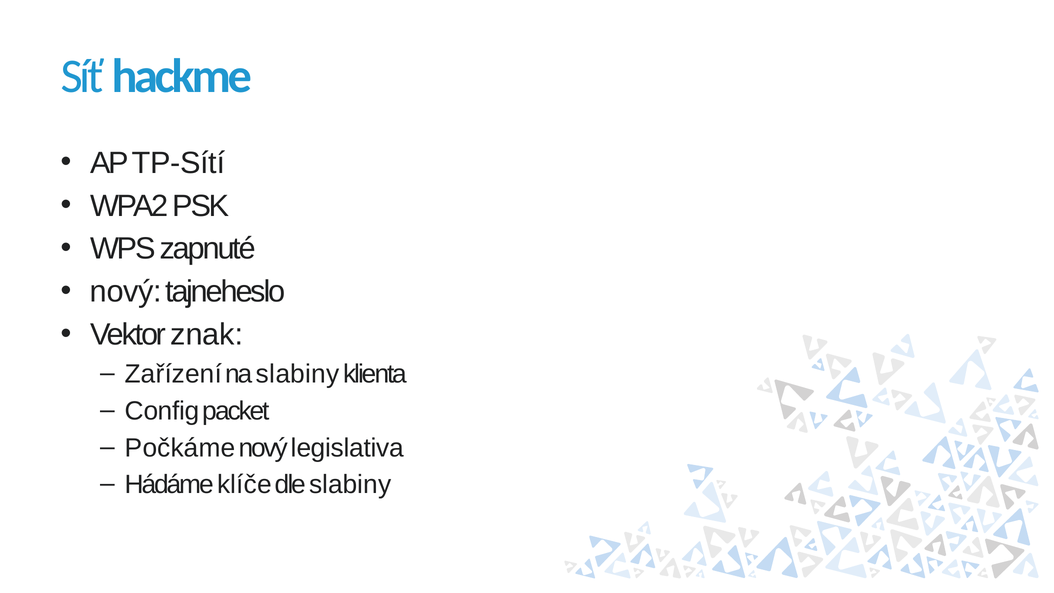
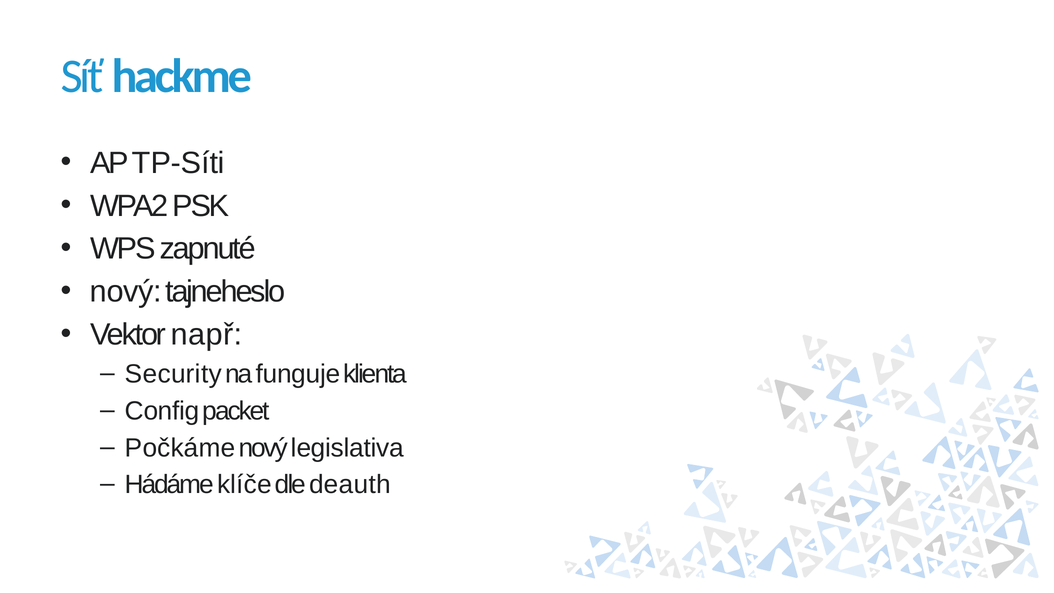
TP-Sítí: TP-Sítí -> TP-Síti
znak: znak -> např
Zařízení: Zařízení -> Security
na slabiny: slabiny -> funguje
dle slabiny: slabiny -> deauth
